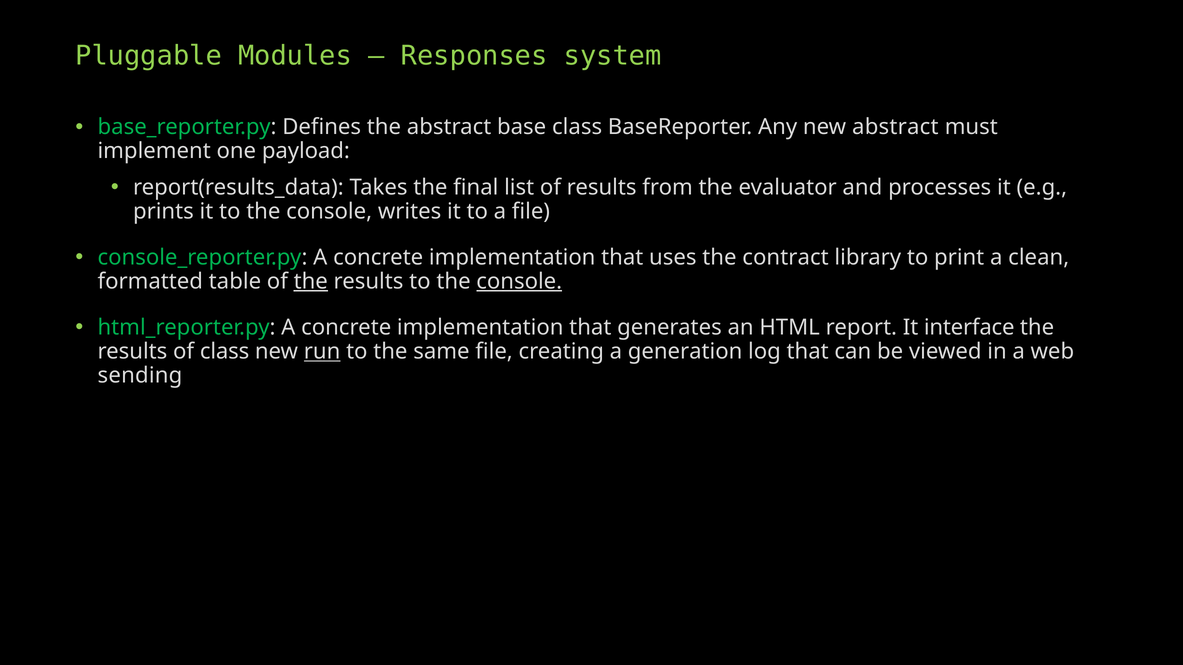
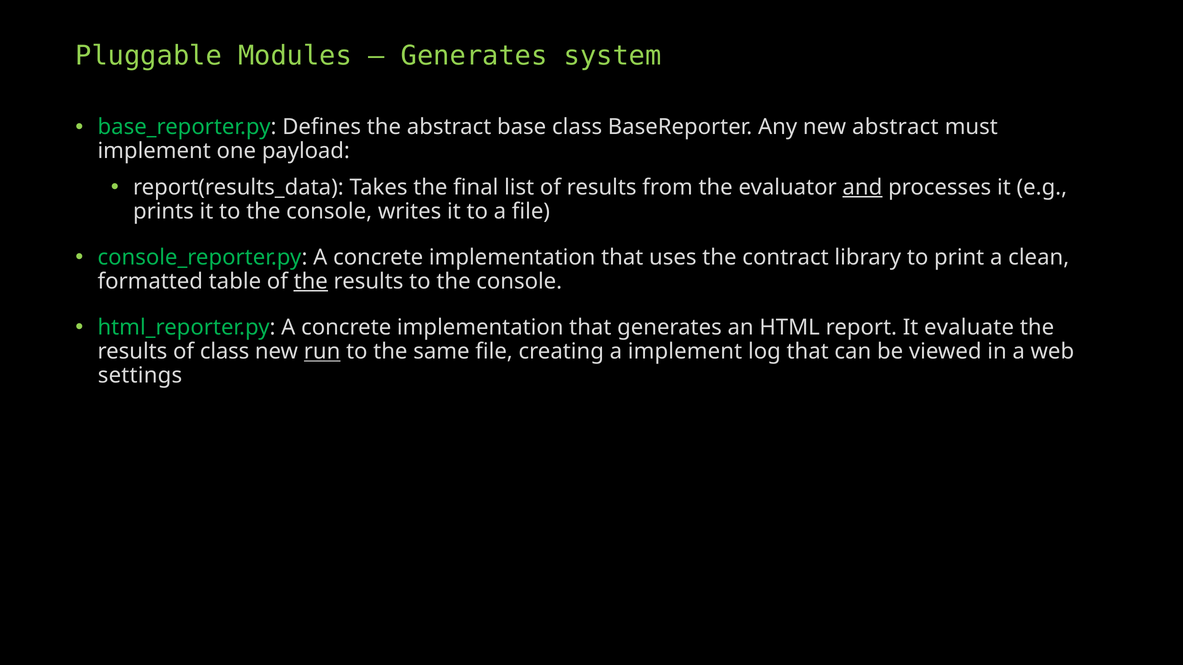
Responses at (474, 56): Responses -> Generates
and underline: none -> present
console at (519, 282) underline: present -> none
interface: interface -> evaluate
a generation: generation -> implement
sending: sending -> settings
